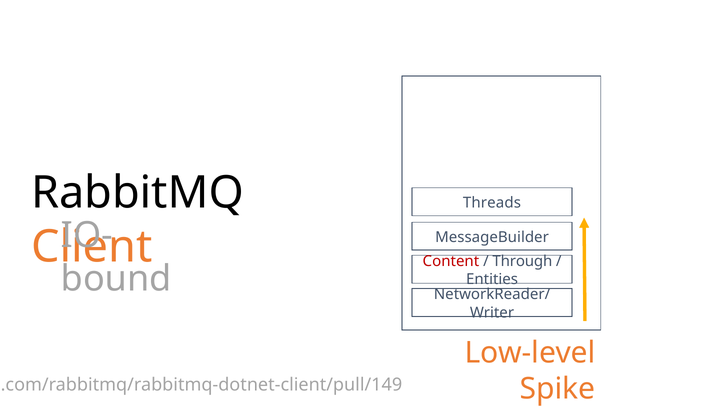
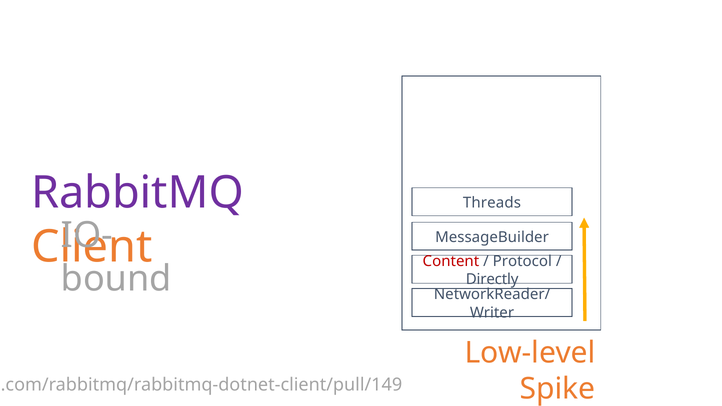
RabbitMQ colour: black -> purple
Through: Through -> Protocol
Entities: Entities -> Directly
